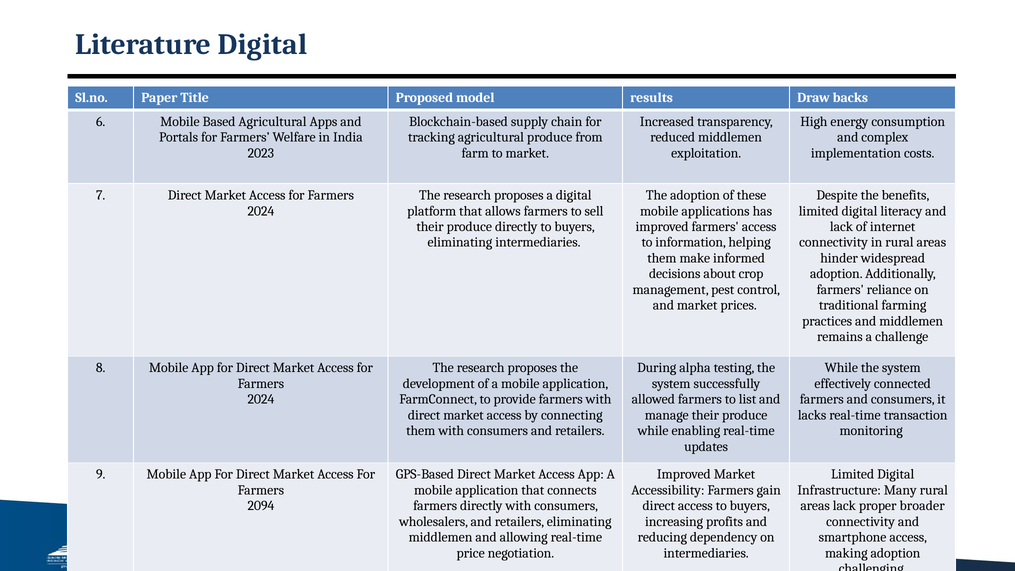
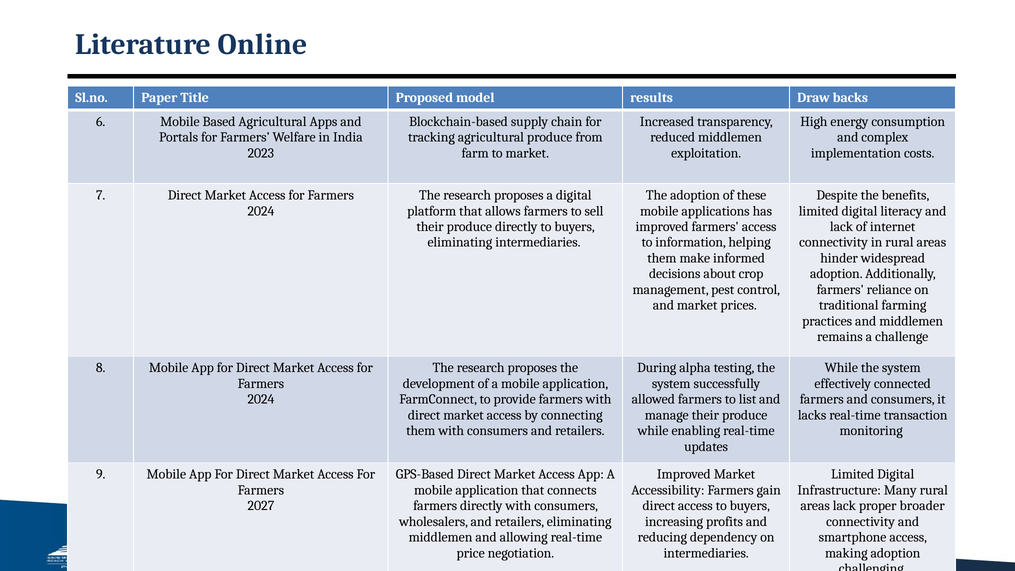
Literature Digital: Digital -> Online
2094: 2094 -> 2027
